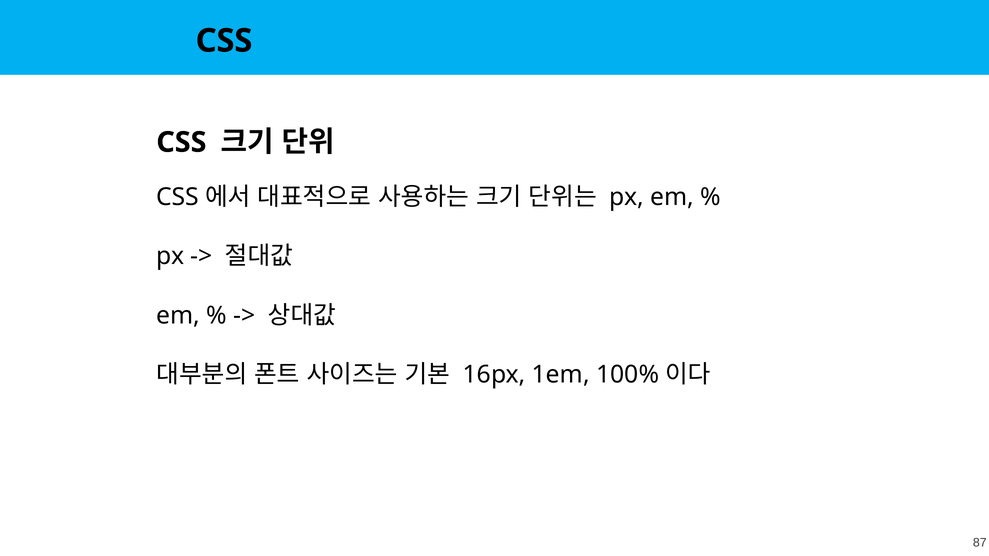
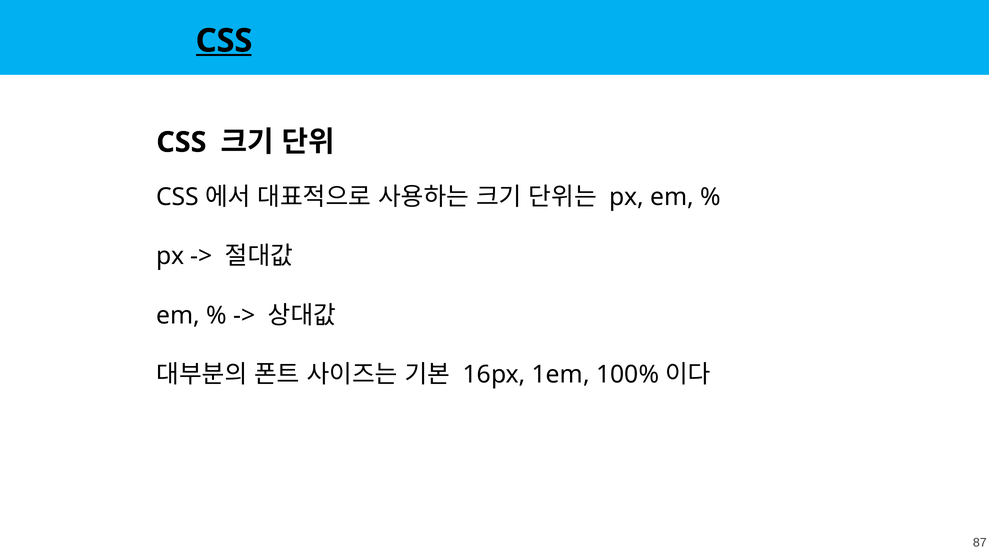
CSS at (224, 41) underline: none -> present
